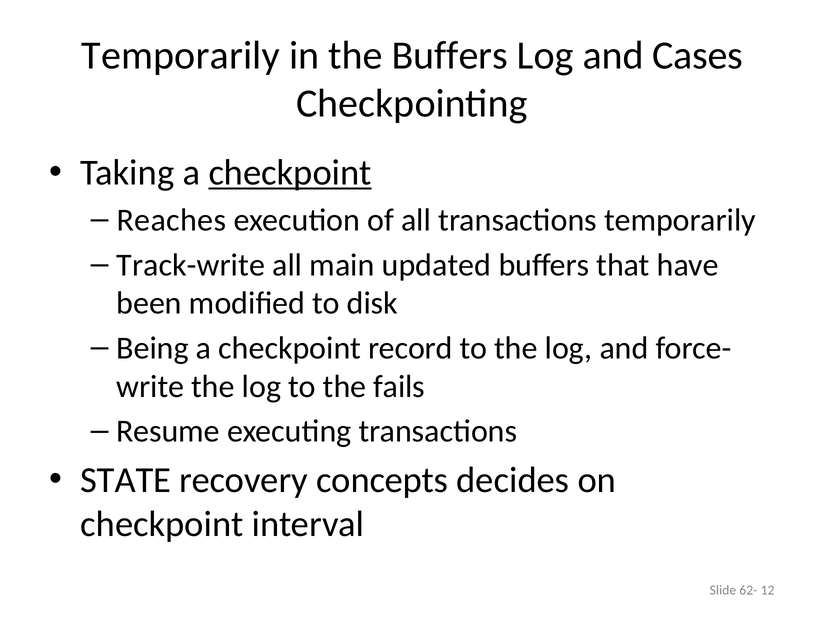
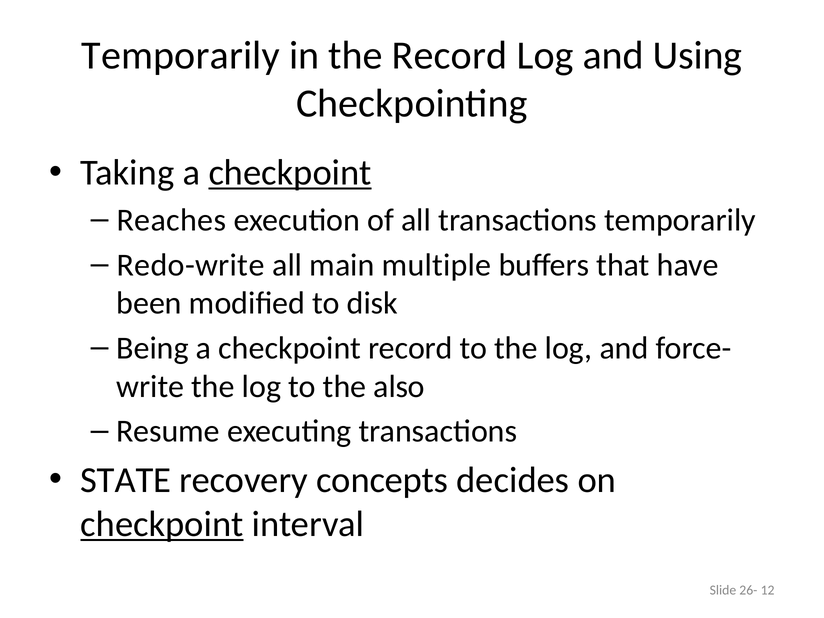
the Buffers: Buffers -> Record
Cases: Cases -> Using
Track-write: Track-write -> Redo-write
updated: updated -> multiple
fails: fails -> also
checkpoint at (162, 524) underline: none -> present
62-: 62- -> 26-
